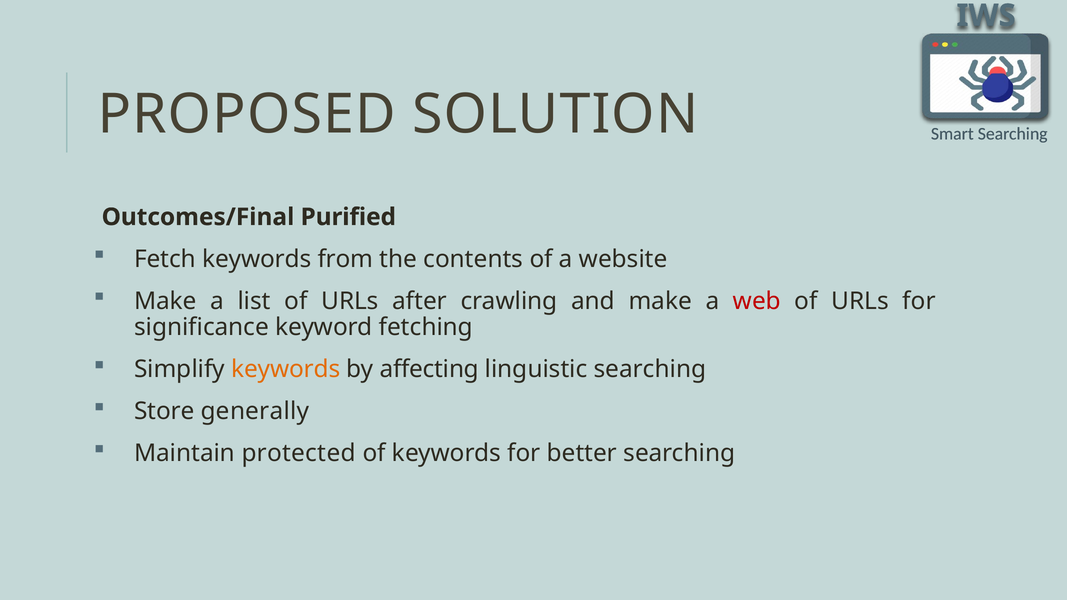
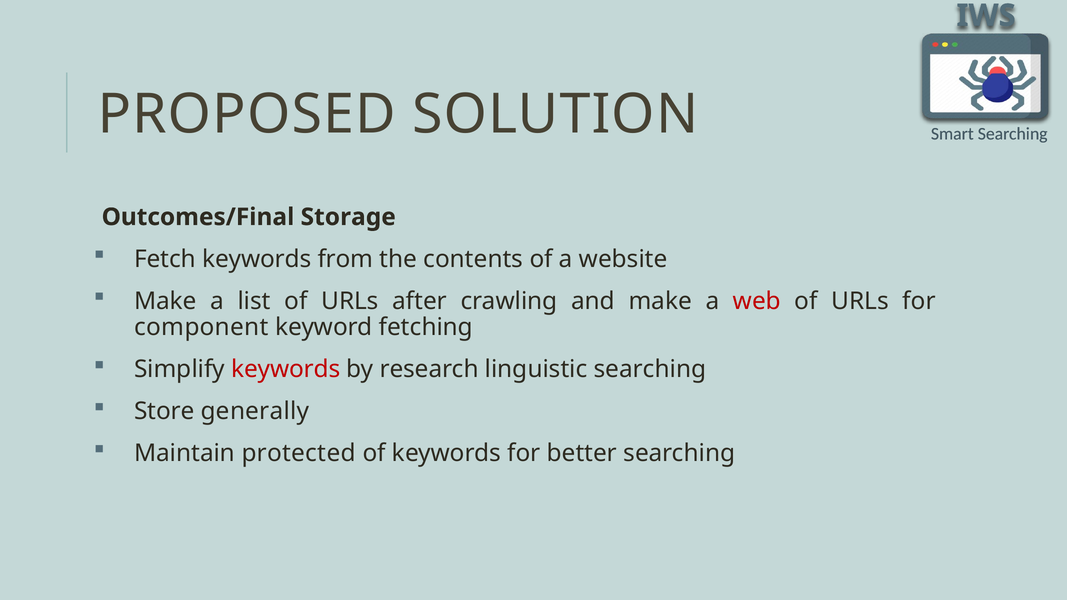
Purified: Purified -> Storage
significance: significance -> component
keywords at (286, 369) colour: orange -> red
affecting: affecting -> research
